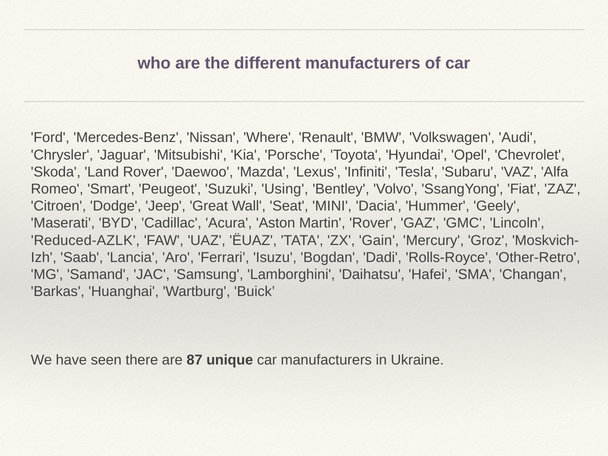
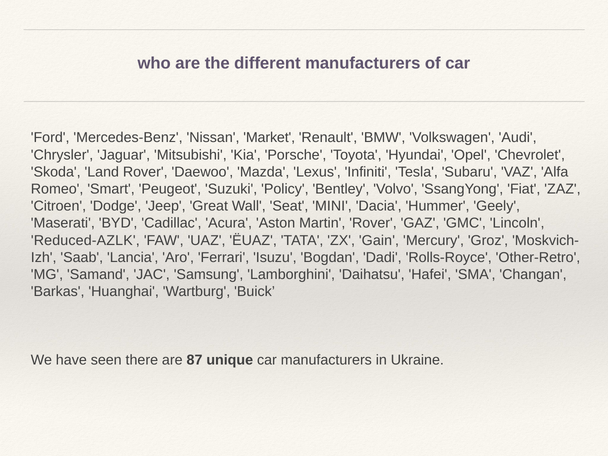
Where: Where -> Market
Using: Using -> Policy
